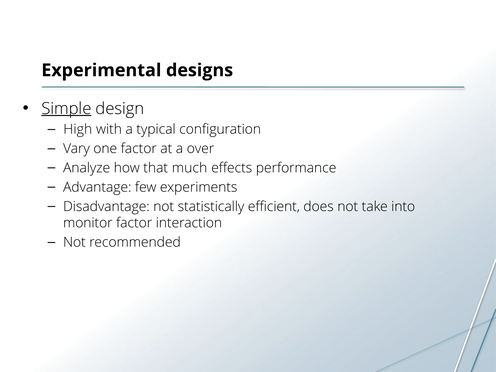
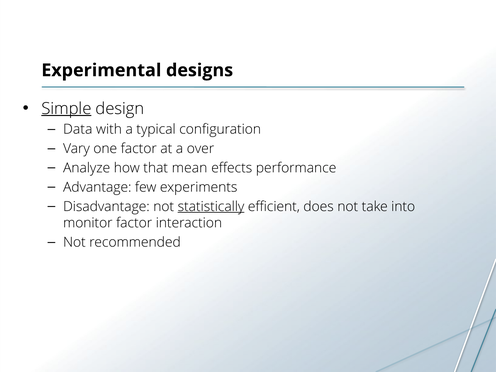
High: High -> Data
much: much -> mean
statistically underline: none -> present
